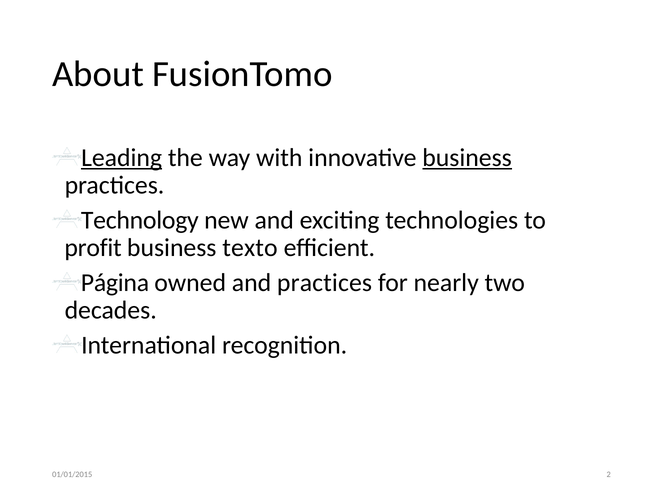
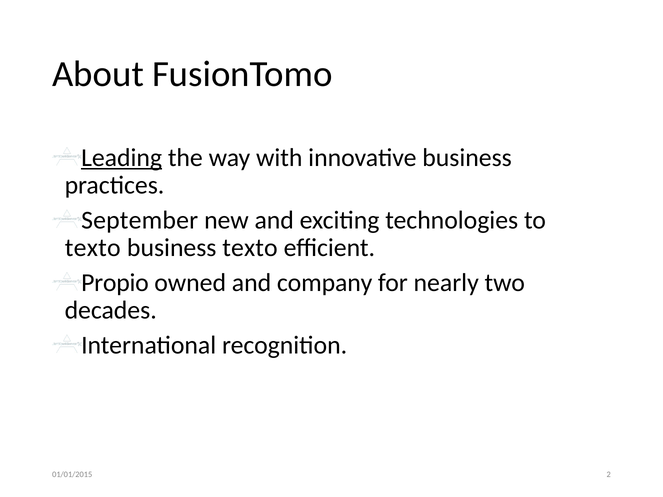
business at (467, 158) underline: present -> none
Technology: Technology -> September
profit at (93, 248): profit -> texto
Página: Página -> Propio
and practices: practices -> company
